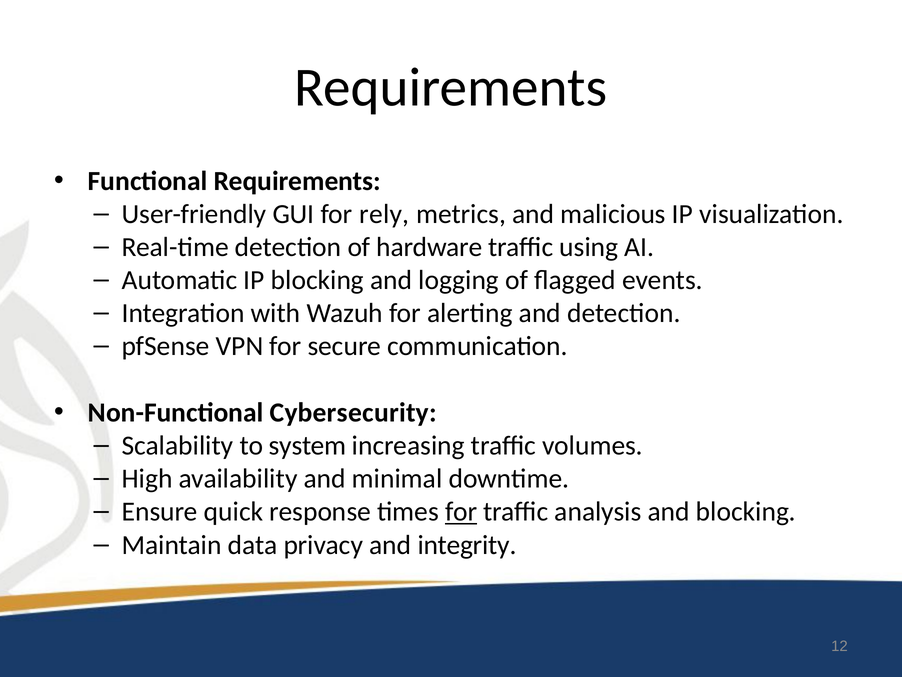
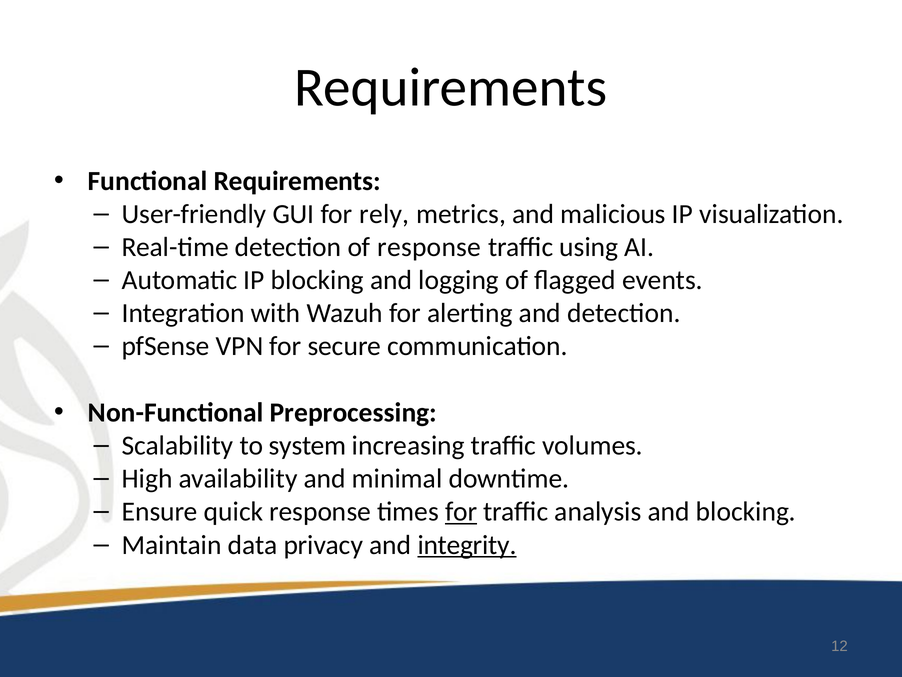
of hardware: hardware -> response
Cybersecurity: Cybersecurity -> Preprocessing
integrity underline: none -> present
